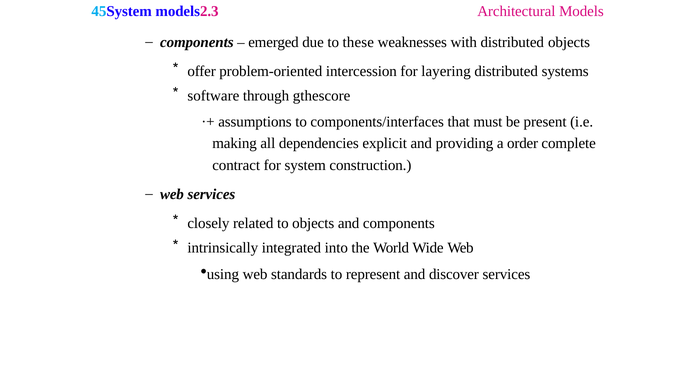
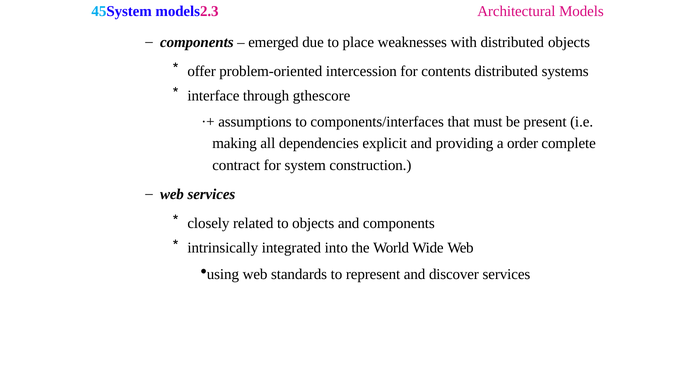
these: these -> place
layering: layering -> contents
software: software -> interface
